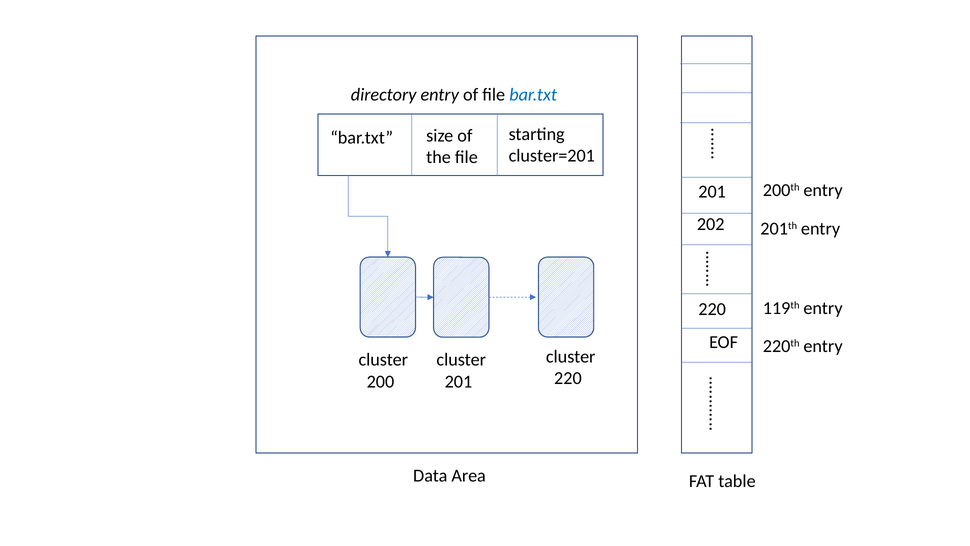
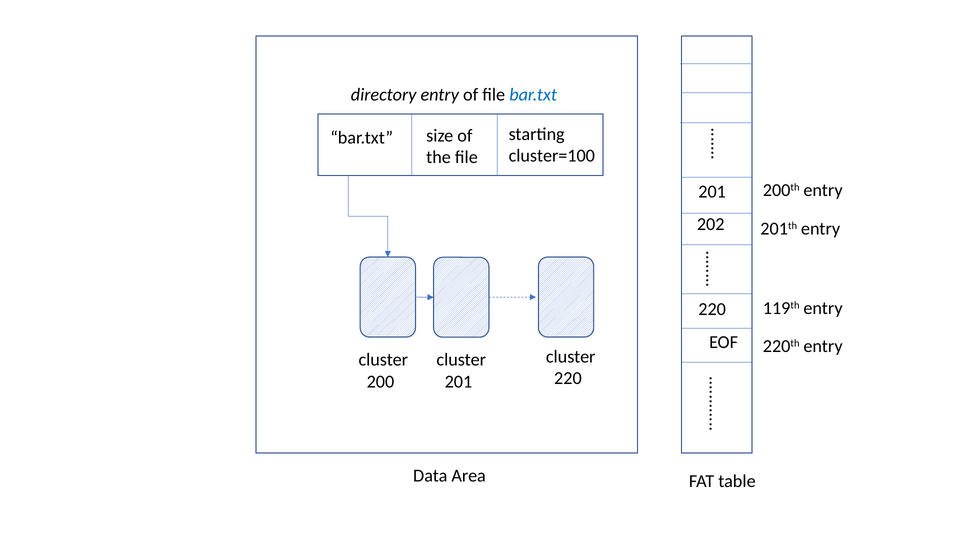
cluster=201: cluster=201 -> cluster=100
